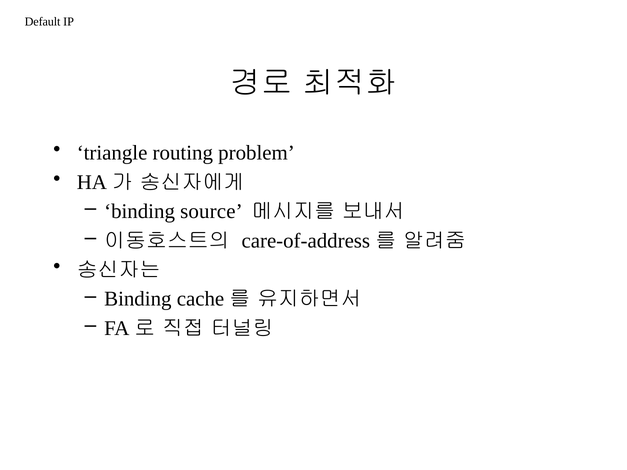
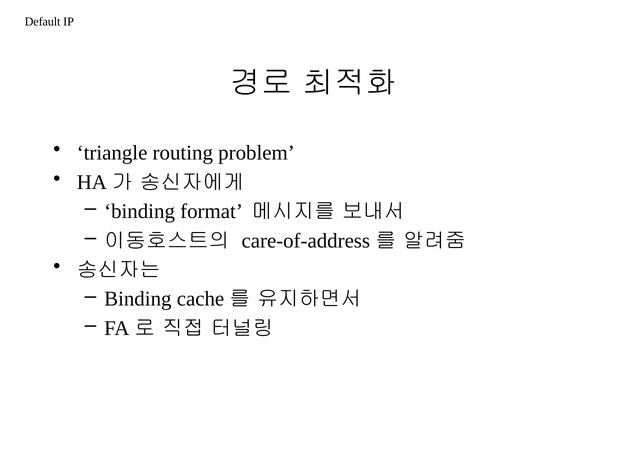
source: source -> format
